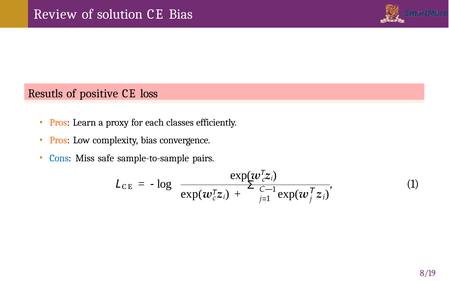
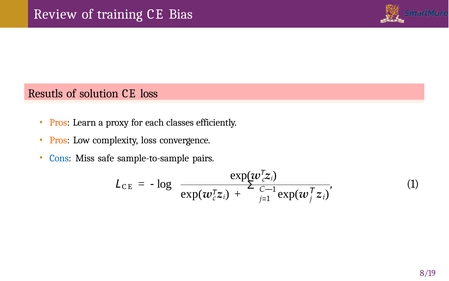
solution: solution -> training
positive: positive -> solution
complexity bias: bias -> loss
